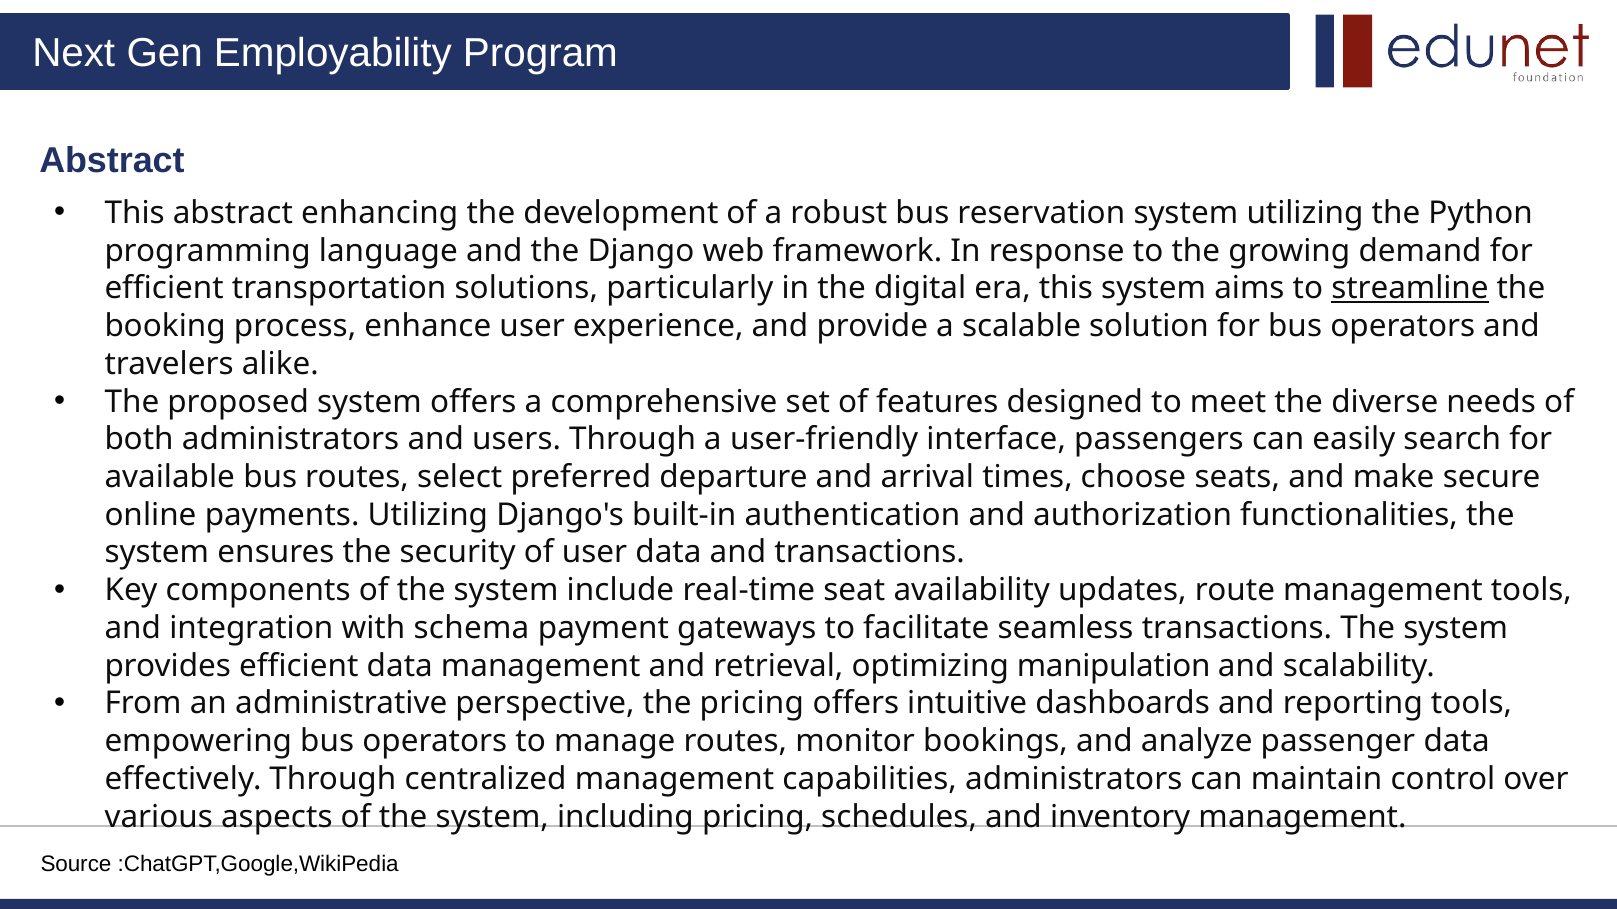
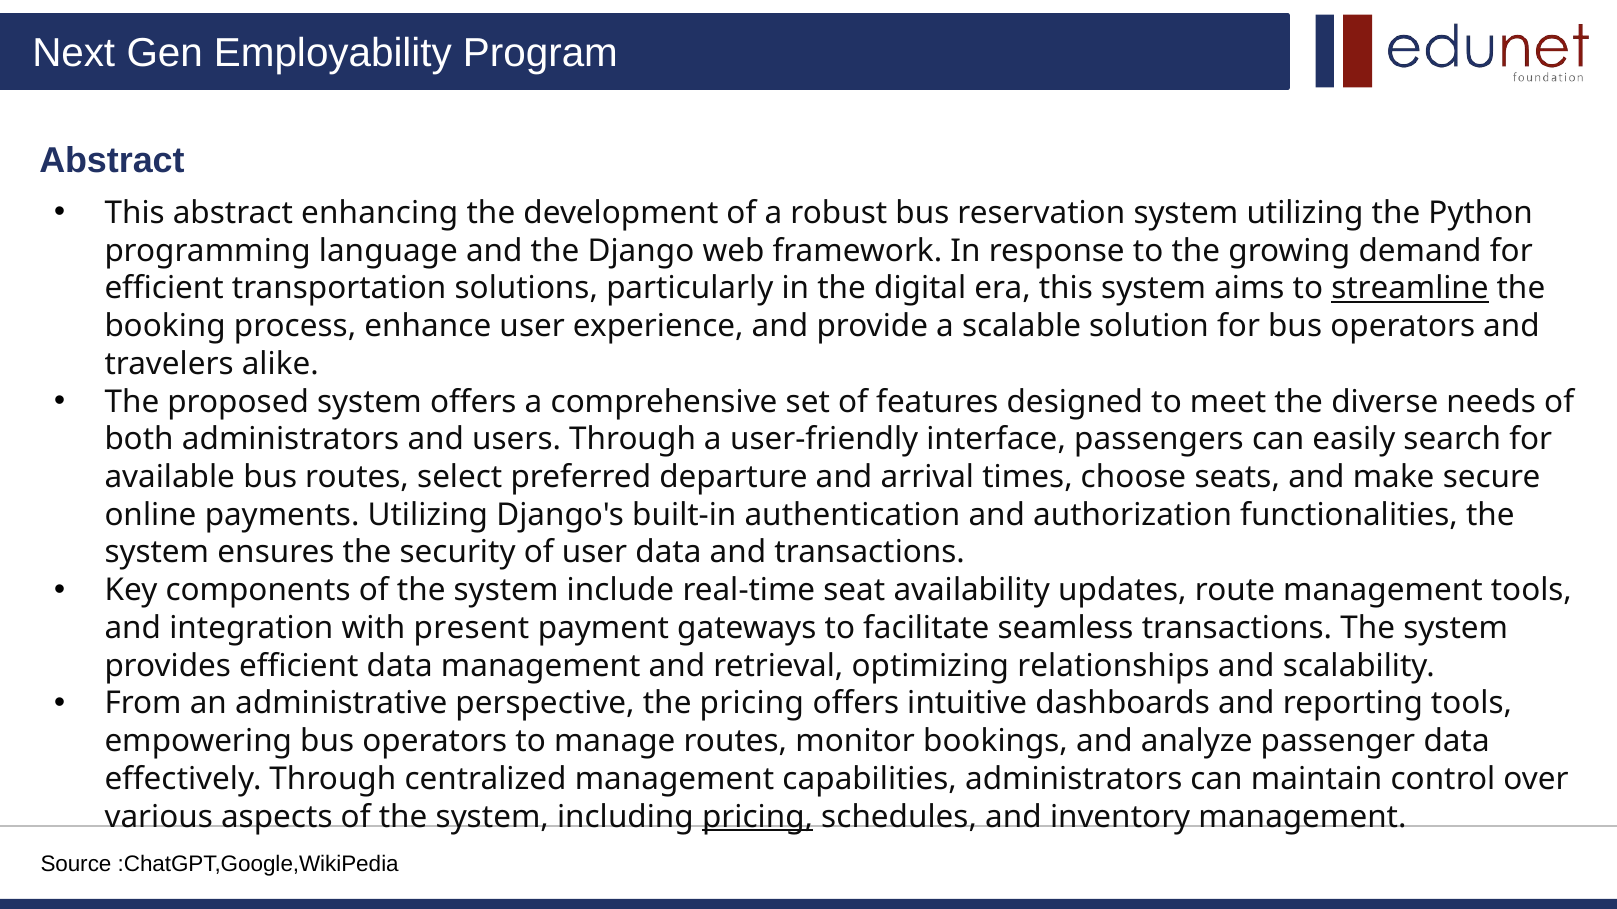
schema: schema -> present
manipulation: manipulation -> relationships
pricing at (758, 817) underline: none -> present
